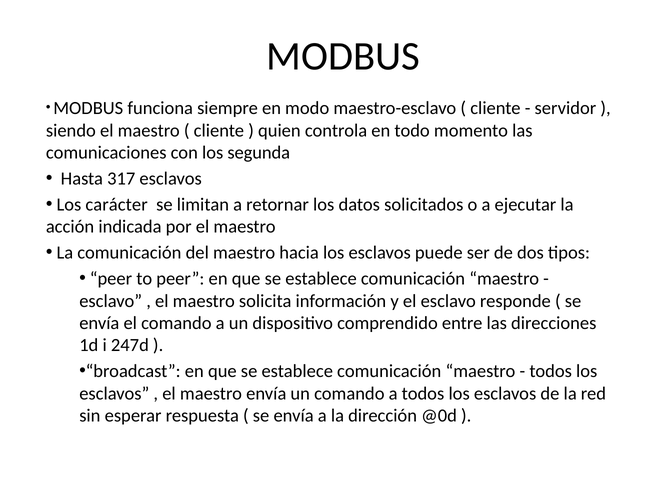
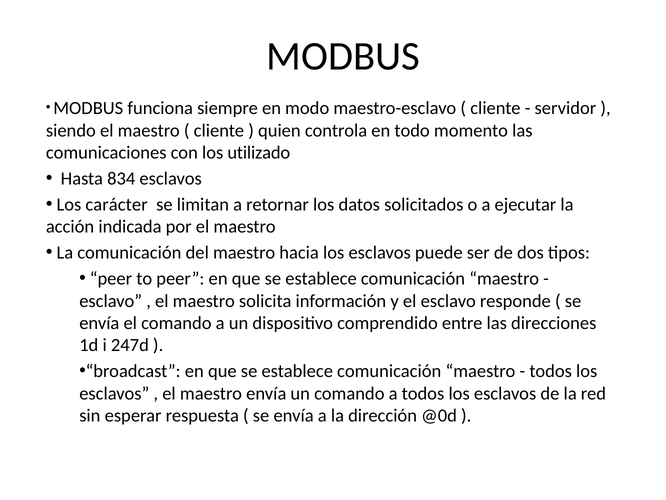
segunda: segunda -> utilizado
317: 317 -> 834
